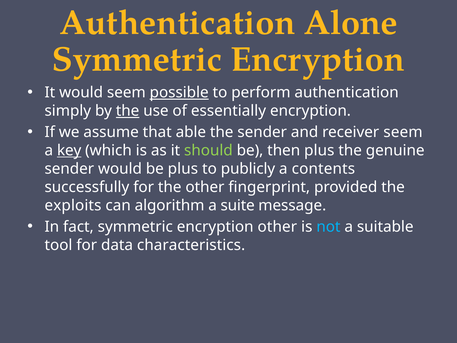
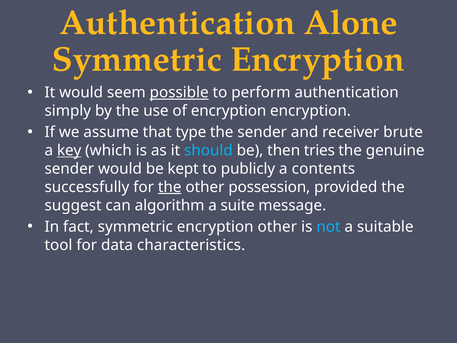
the at (128, 111) underline: present -> none
of essentially: essentially -> encryption
able: able -> type
receiver seem: seem -> brute
should colour: light green -> light blue
then plus: plus -> tries
be plus: plus -> kept
the at (170, 187) underline: none -> present
fingerprint: fingerprint -> possession
exploits: exploits -> suggest
